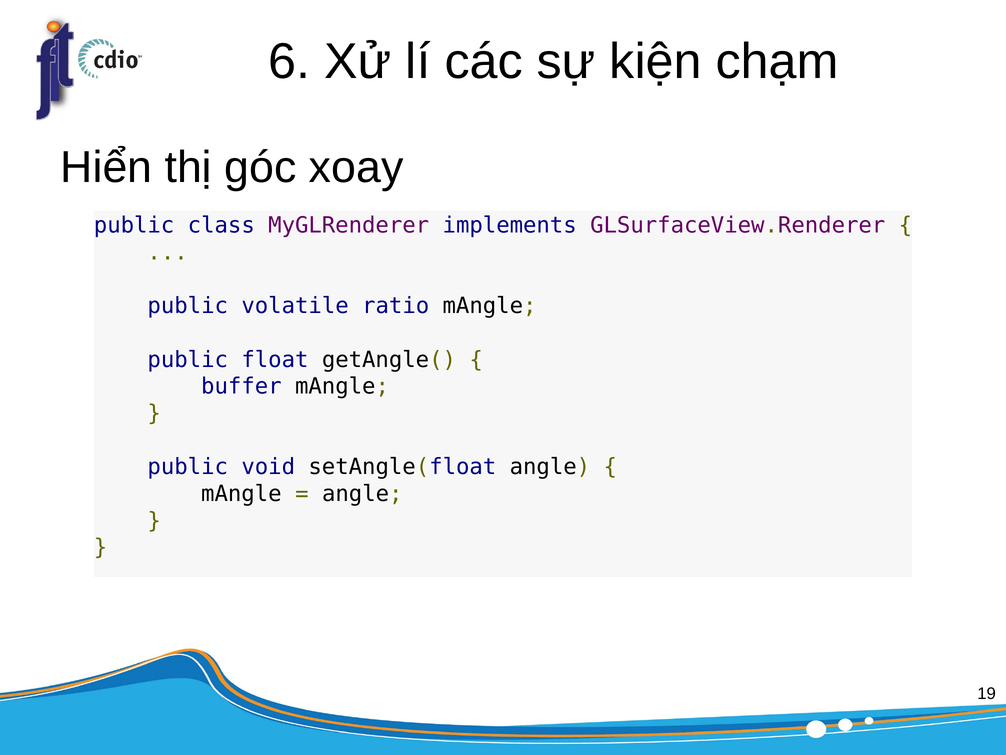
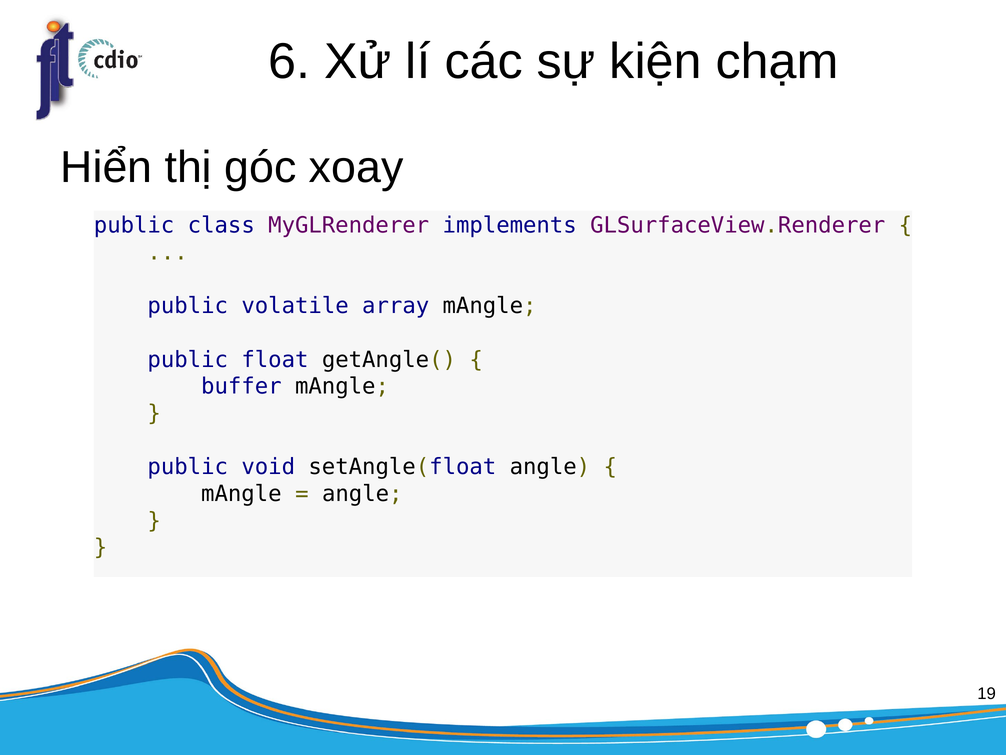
ratio: ratio -> array
